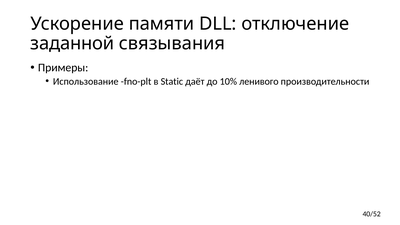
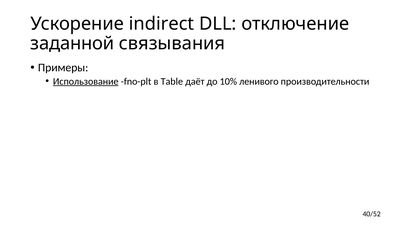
памяти: памяти -> indirect
Использование underline: none -> present
Static: Static -> Table
